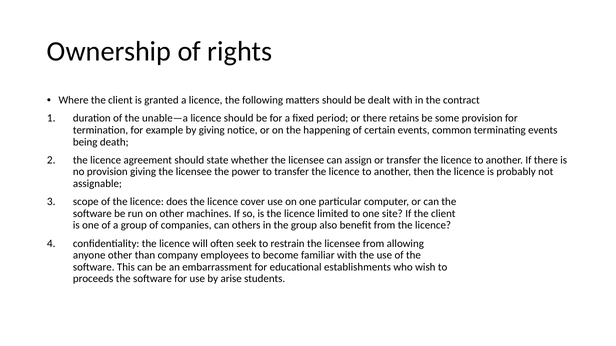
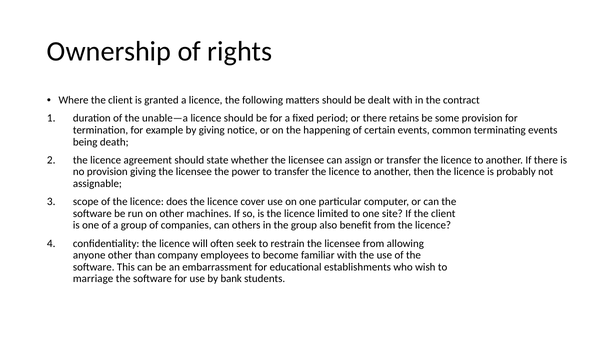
proceeds: proceeds -> marriage
arise: arise -> bank
